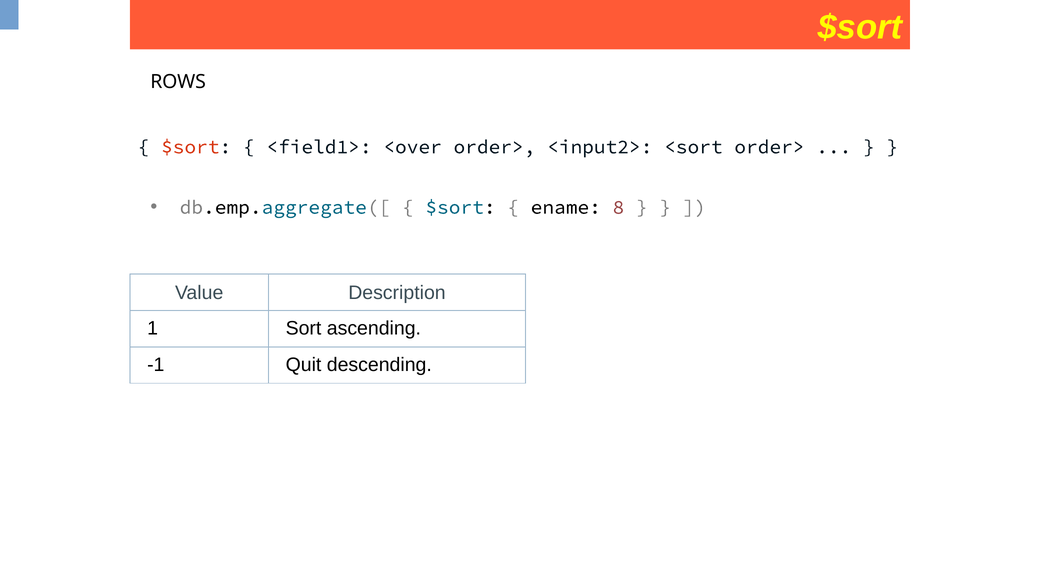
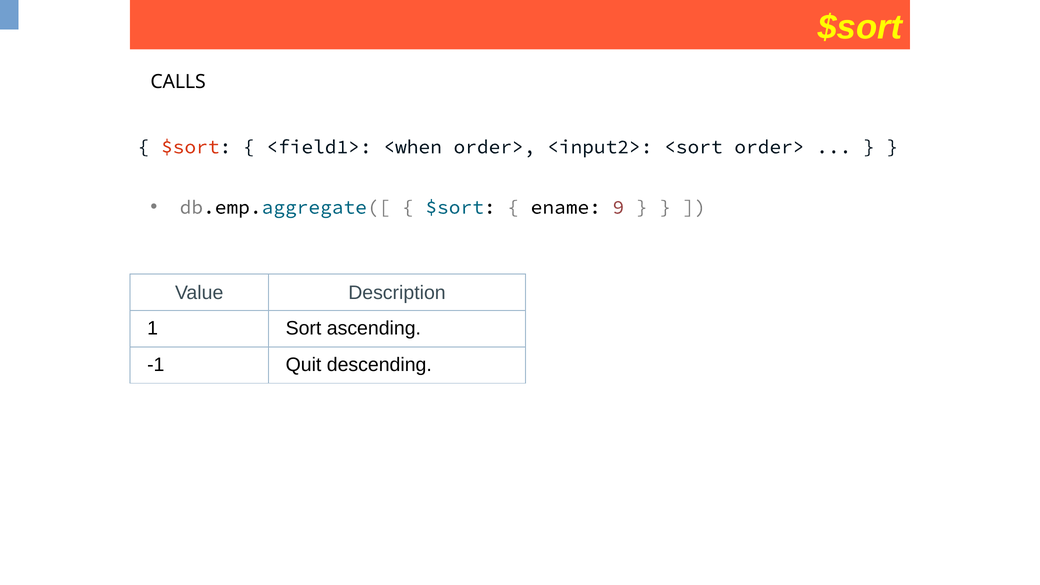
ROWS: ROWS -> CALLS
<over: <over -> <when
8: 8 -> 9
